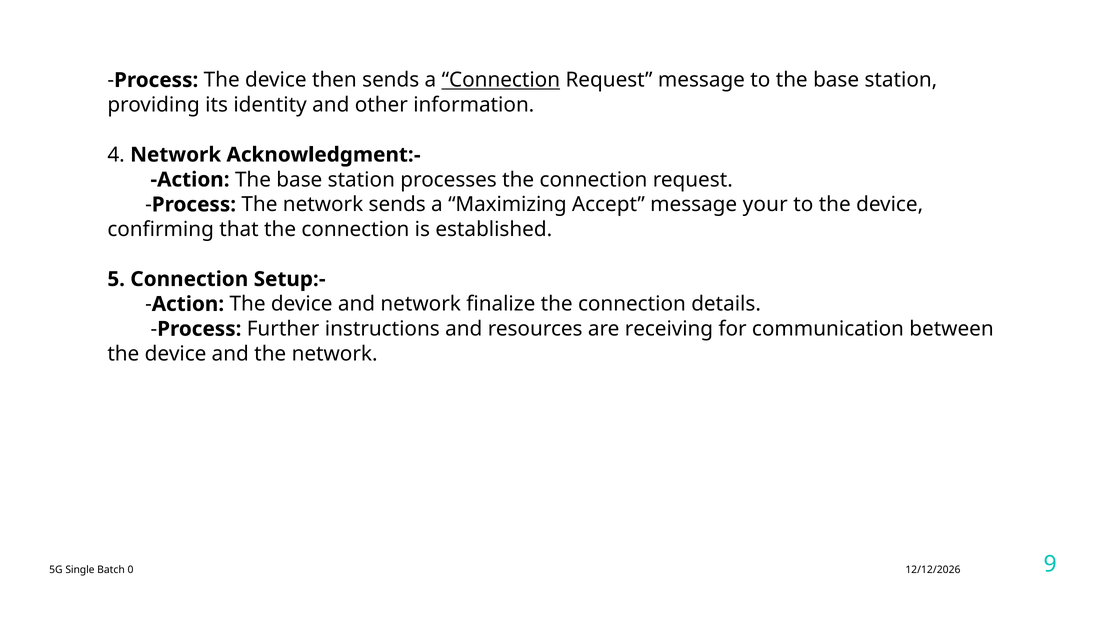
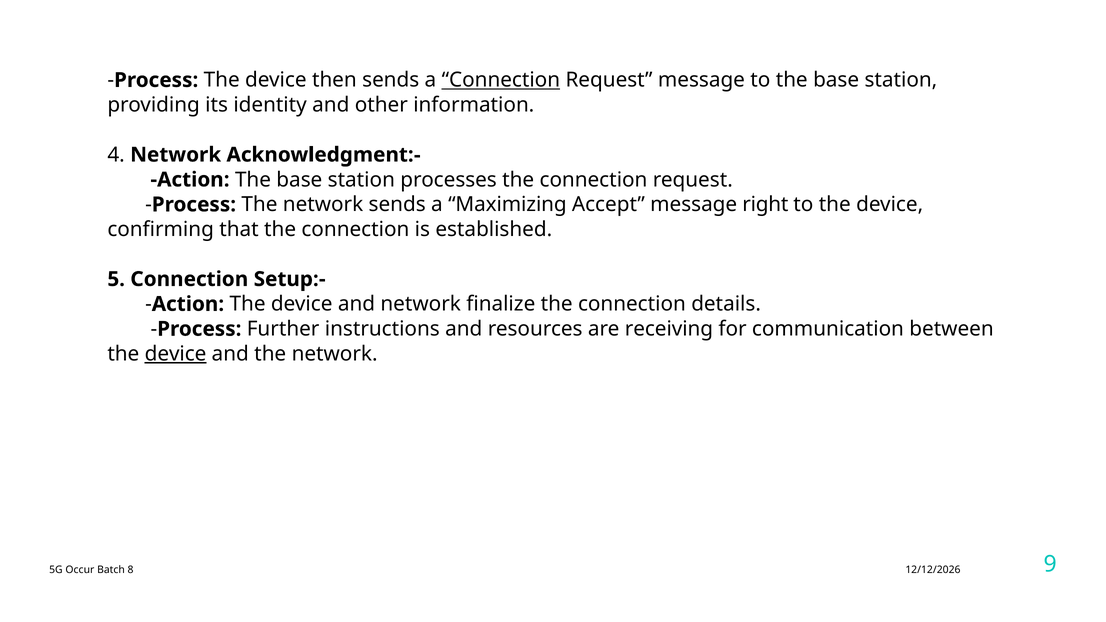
your: your -> right
device at (176, 354) underline: none -> present
Single: Single -> Occur
0: 0 -> 8
